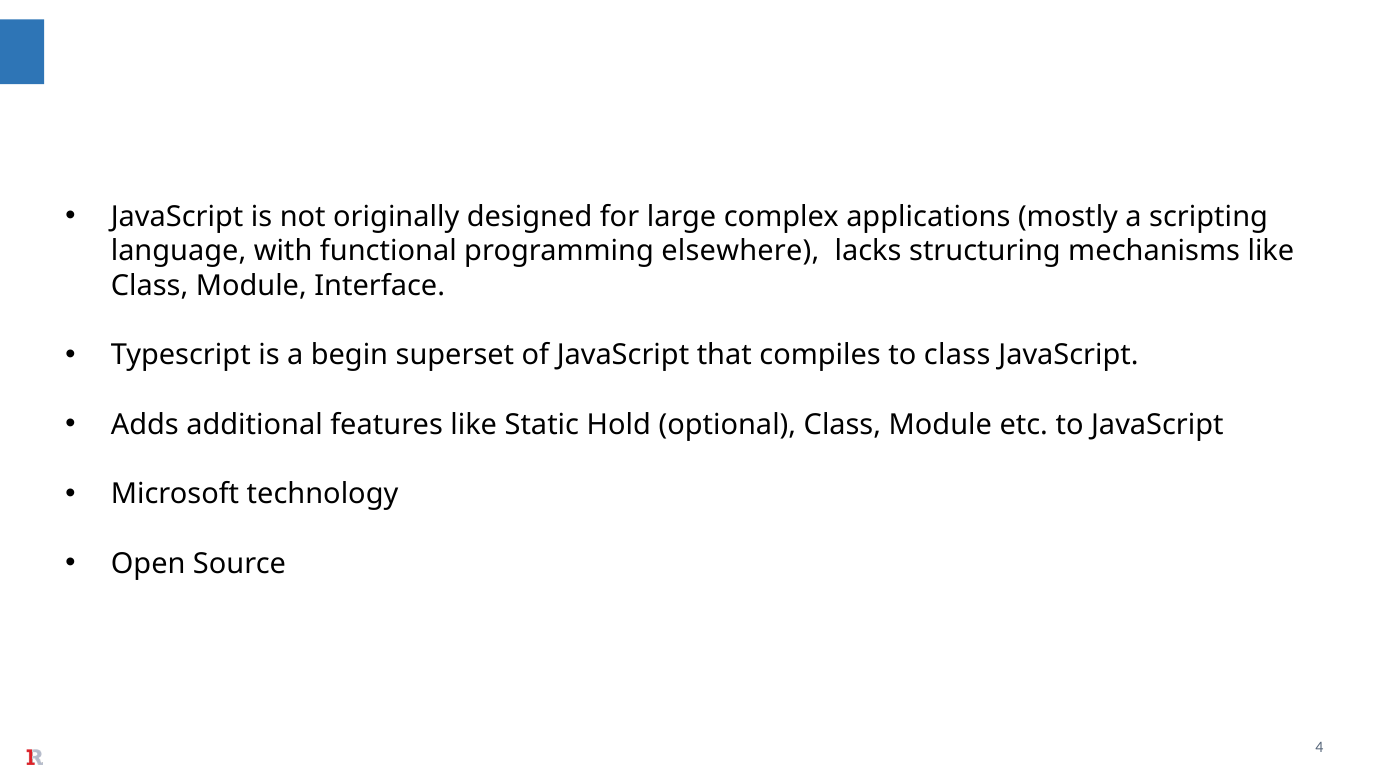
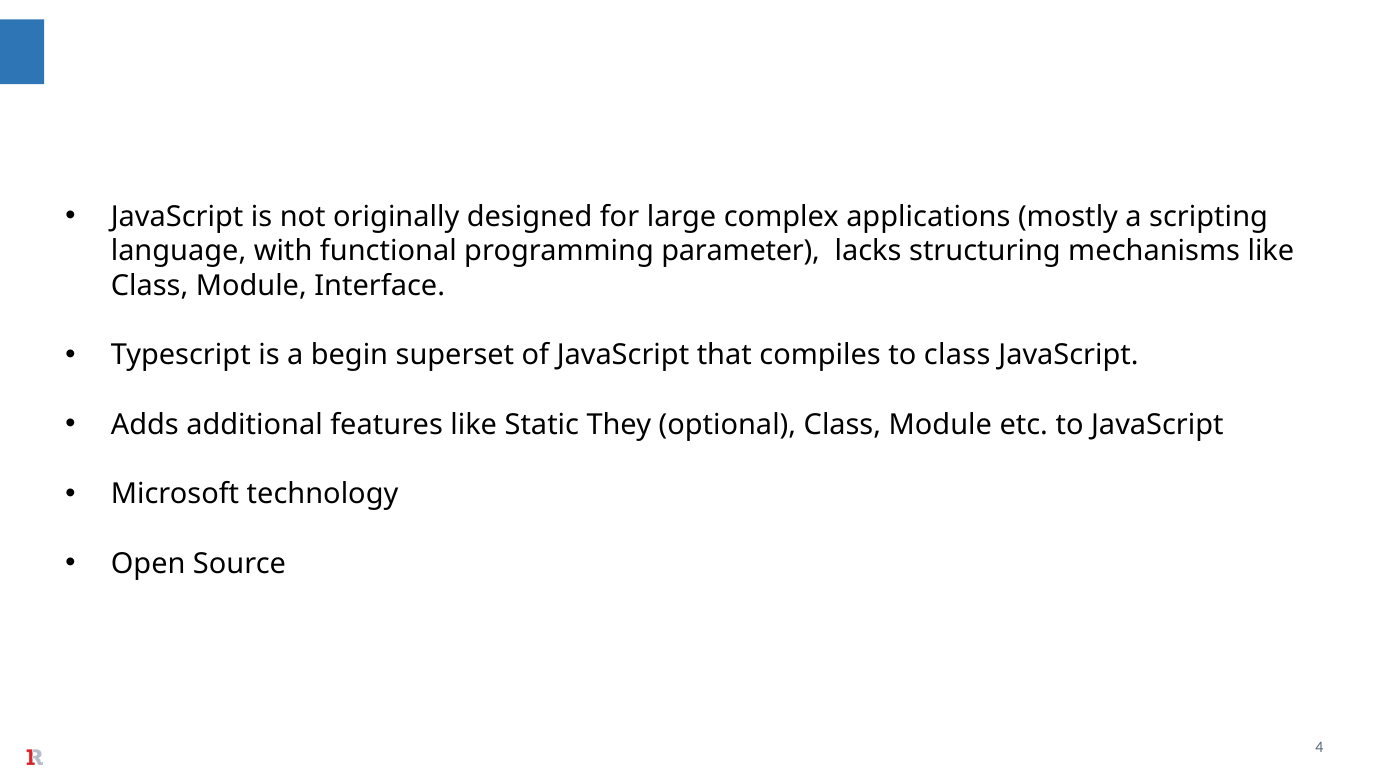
elsewhere: elsewhere -> parameter
Hold: Hold -> They
